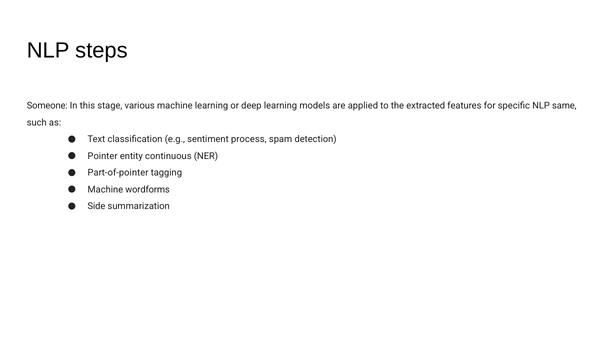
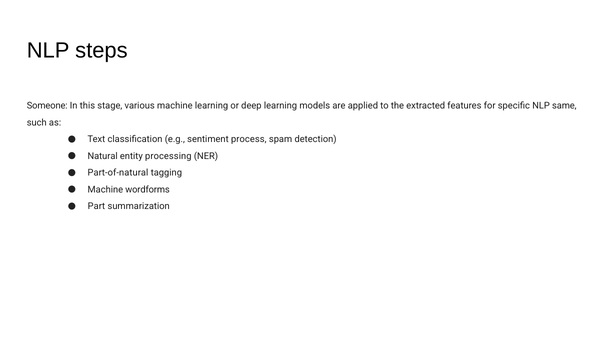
Pointer: Pointer -> Natural
continuous: continuous -> processing
Part-of-pointer: Part-of-pointer -> Part-of-natural
Side: Side -> Part
